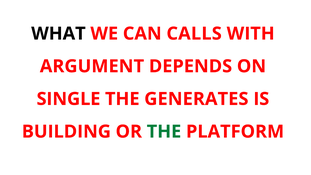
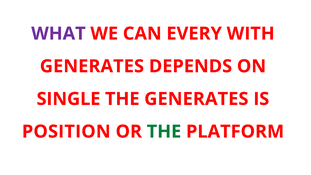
WHAT colour: black -> purple
CALLS: CALLS -> EVERY
ARGUMENT at (92, 66): ARGUMENT -> GENERATES
BUILDING: BUILDING -> POSITION
